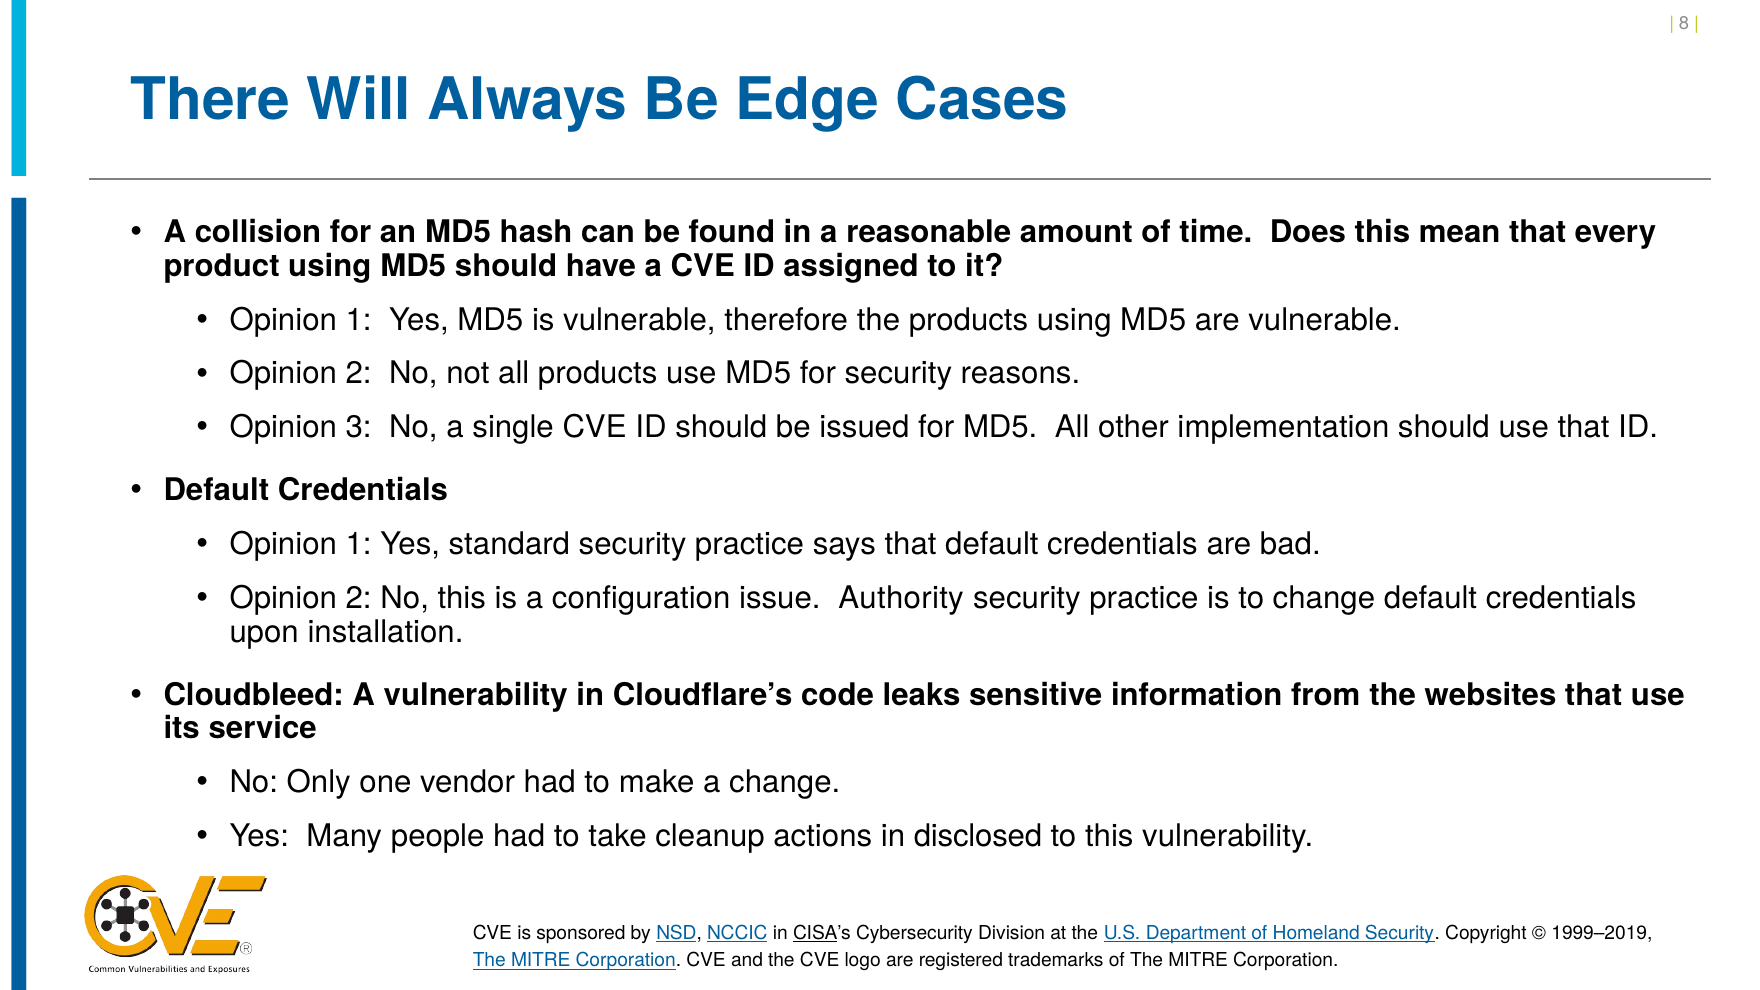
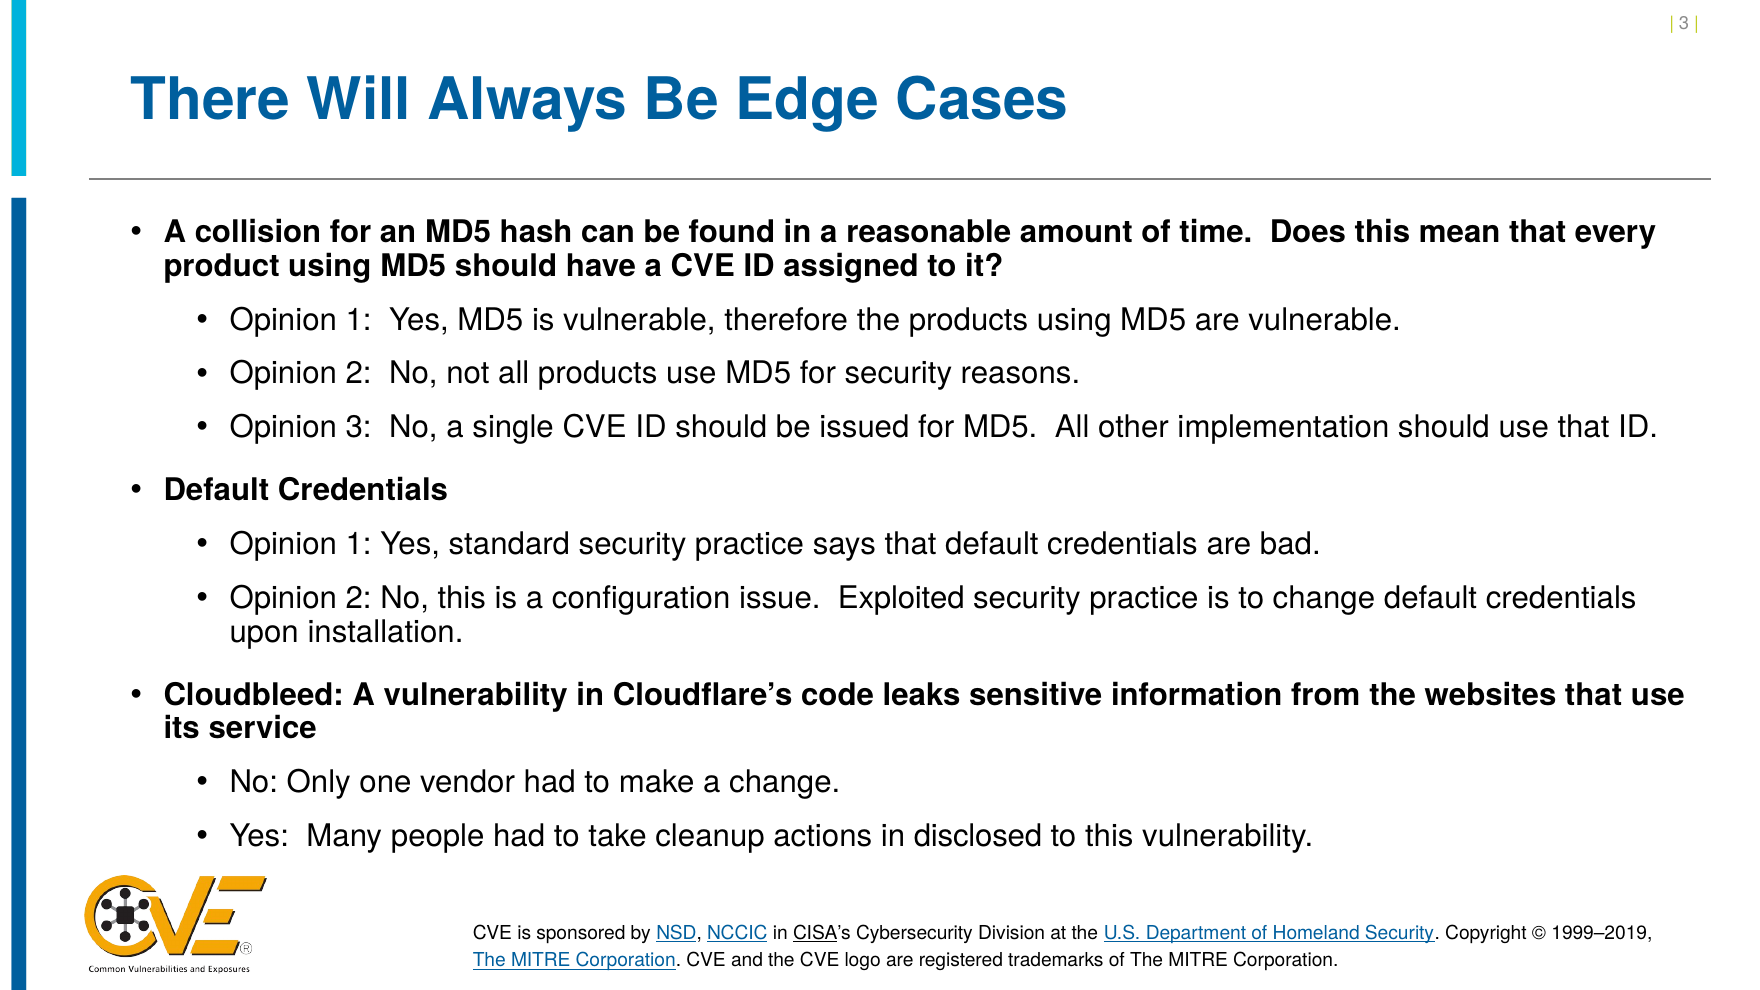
8 at (1684, 23): 8 -> 3
Authority: Authority -> Exploited
